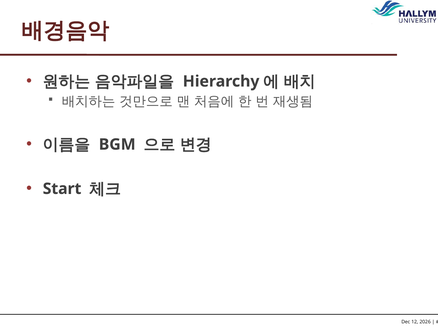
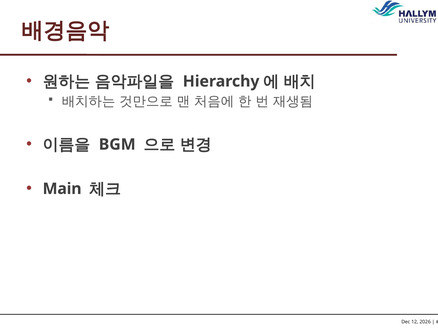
Start: Start -> Main
